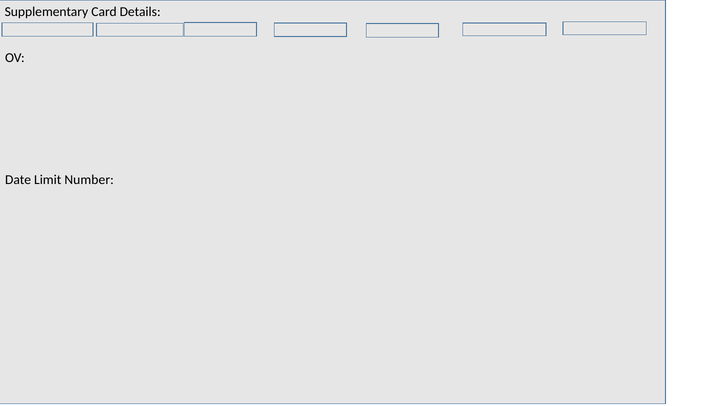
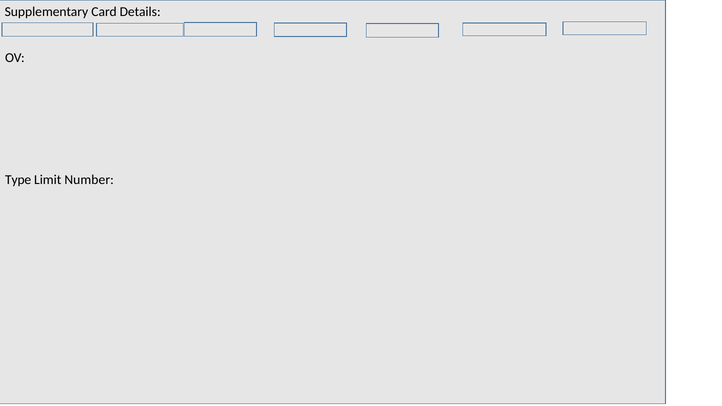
Date: Date -> Type
